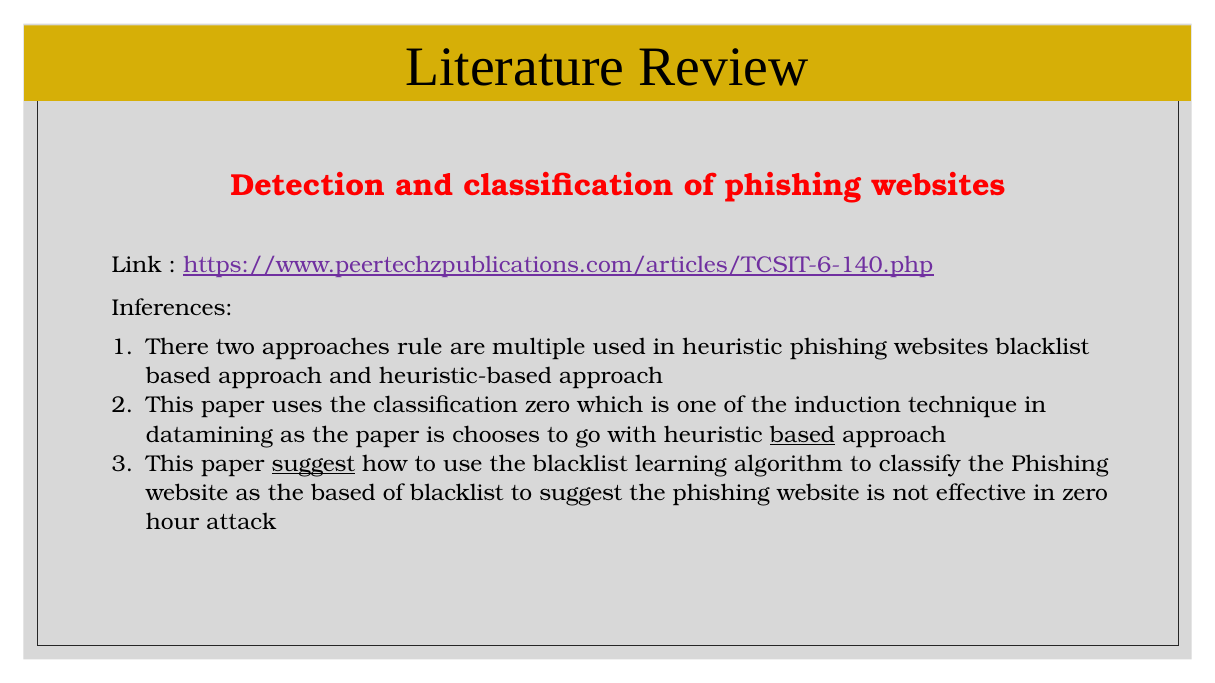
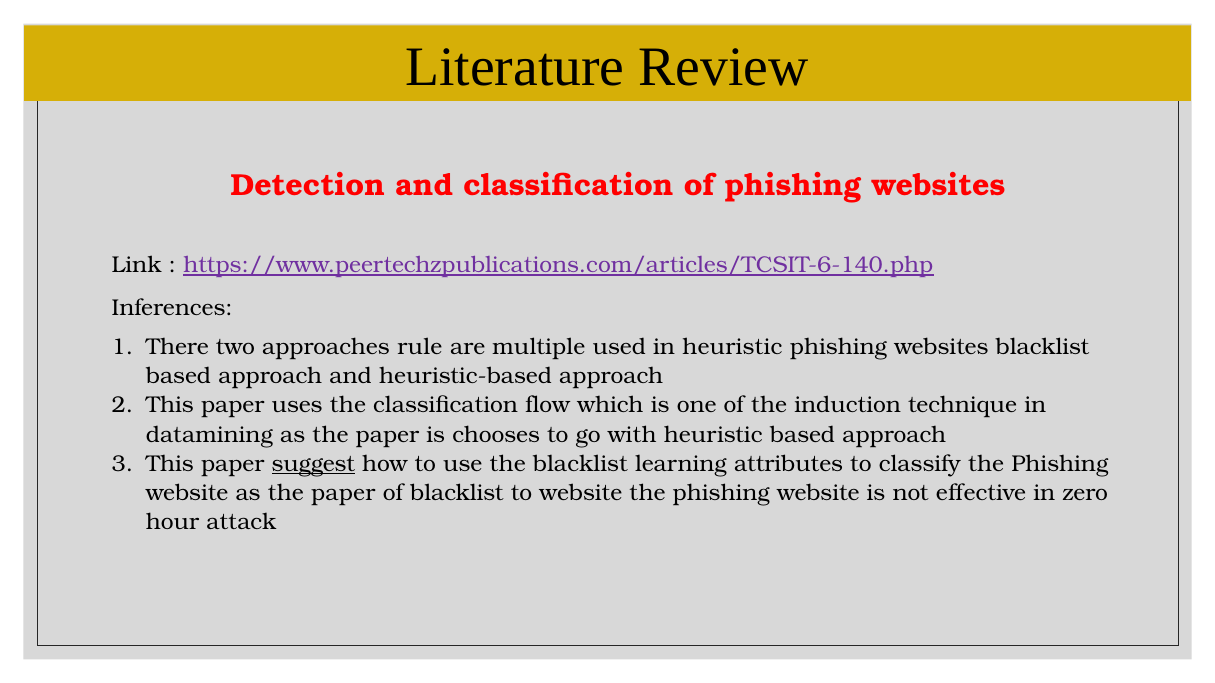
classification zero: zero -> flow
based at (803, 435) underline: present -> none
algorithm: algorithm -> attributes
website as the based: based -> paper
to suggest: suggest -> website
